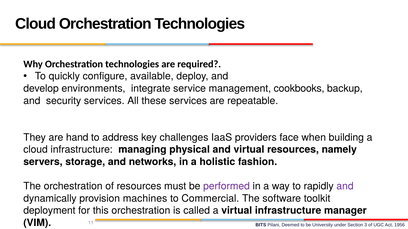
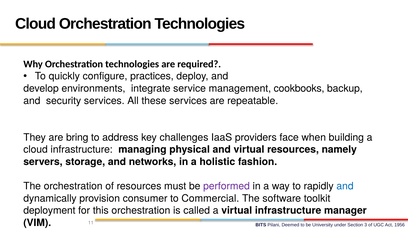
available: available -> practices
hand: hand -> bring
and at (345, 187) colour: purple -> blue
machines: machines -> consumer
